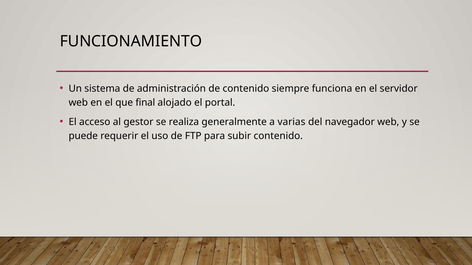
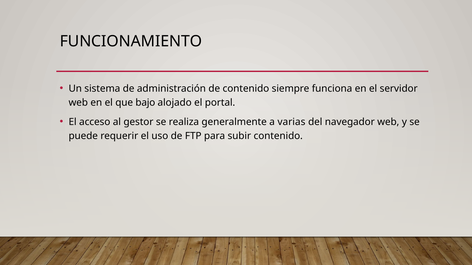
final: final -> bajo
